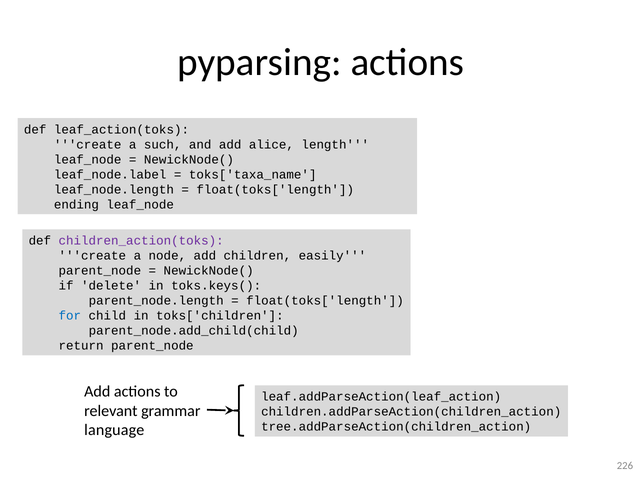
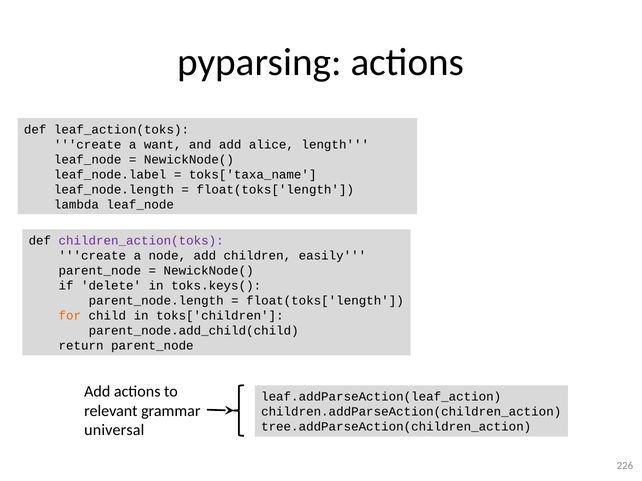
such: such -> want
ending: ending -> lambda
for colour: blue -> orange
language: language -> universal
